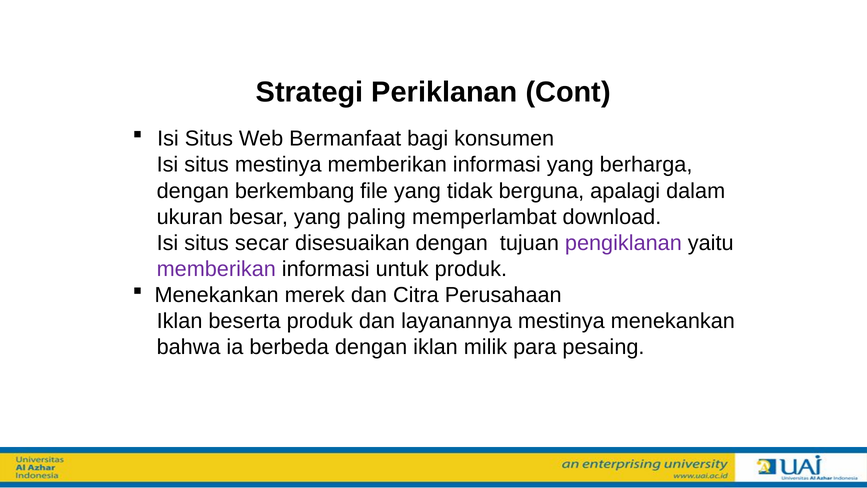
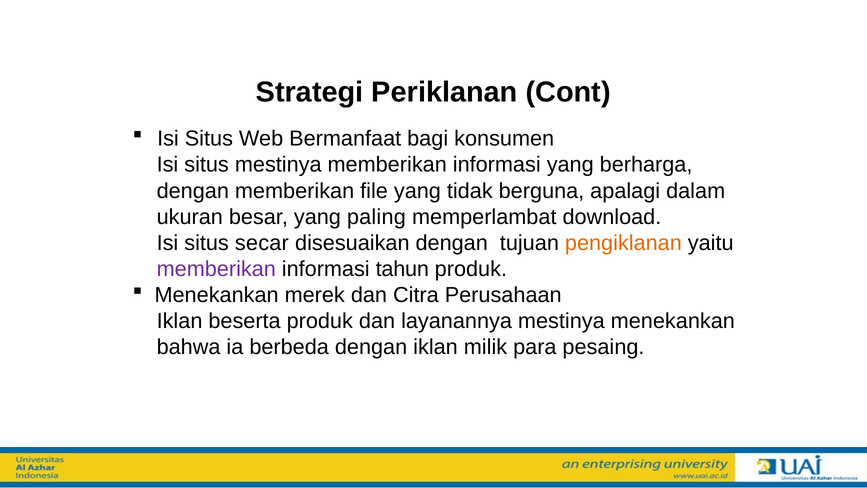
dengan berkembang: berkembang -> memberikan
pengiklanan colour: purple -> orange
untuk: untuk -> tahun
